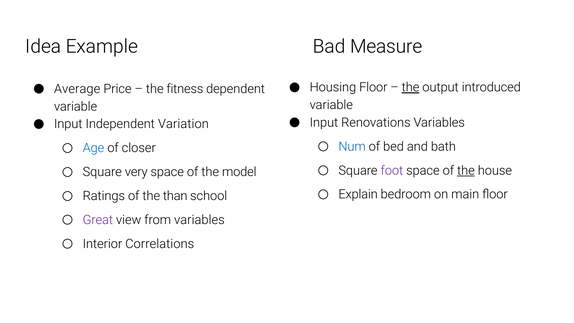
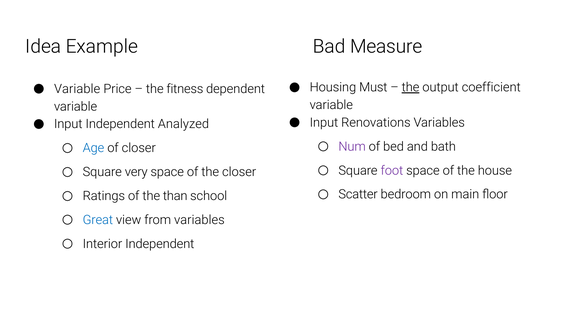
Housing Floor: Floor -> Must
introduced: introduced -> coefficient
Average at (77, 89): Average -> Variable
Variation: Variation -> Analyzed
Num colour: blue -> purple
the at (466, 170) underline: present -> none
the model: model -> closer
Explain: Explain -> Scatter
Great colour: purple -> blue
Interior Correlations: Correlations -> Independent
